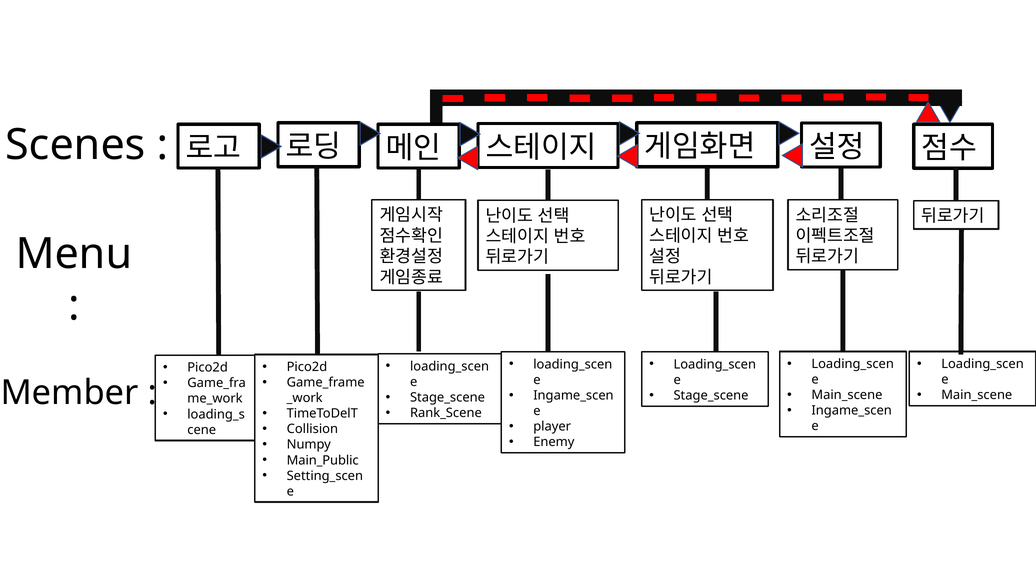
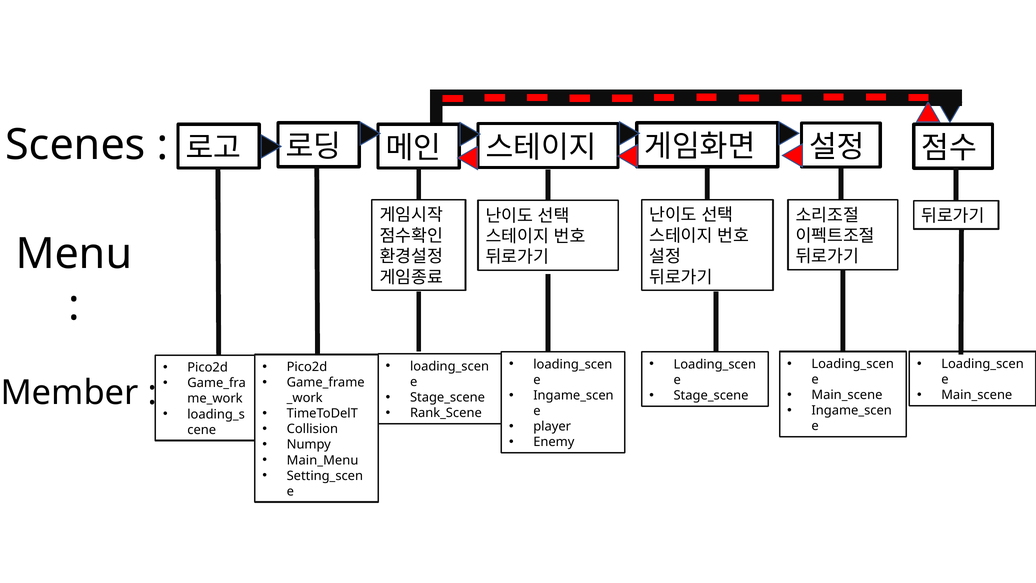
Main_Public: Main_Public -> Main_Menu
